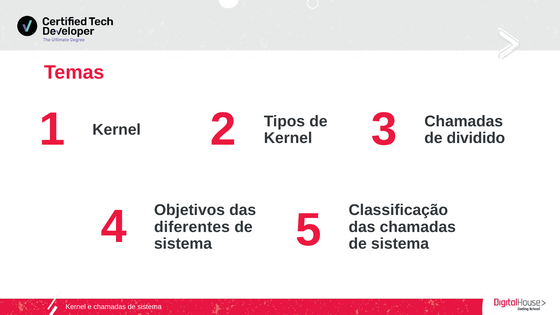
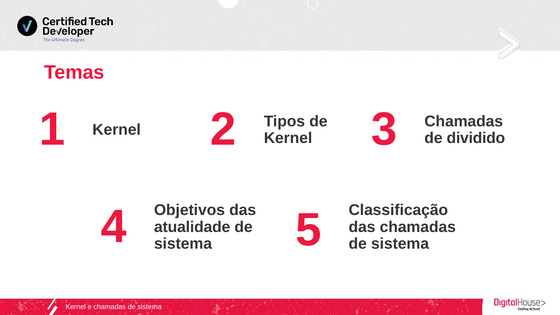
diferentes: diferentes -> atualidade
